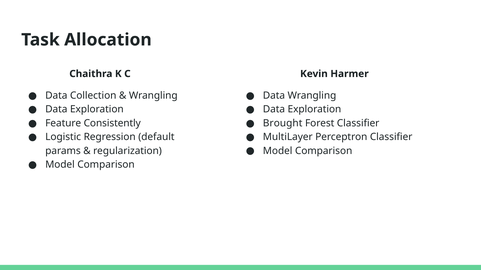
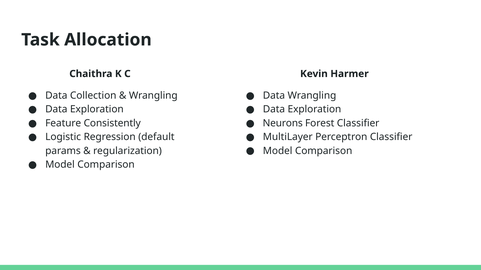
Brought: Brought -> Neurons
